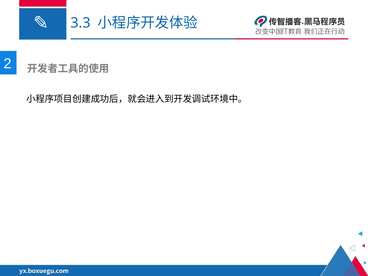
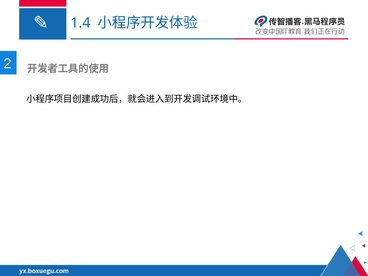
3.3: 3.3 -> 1.4
